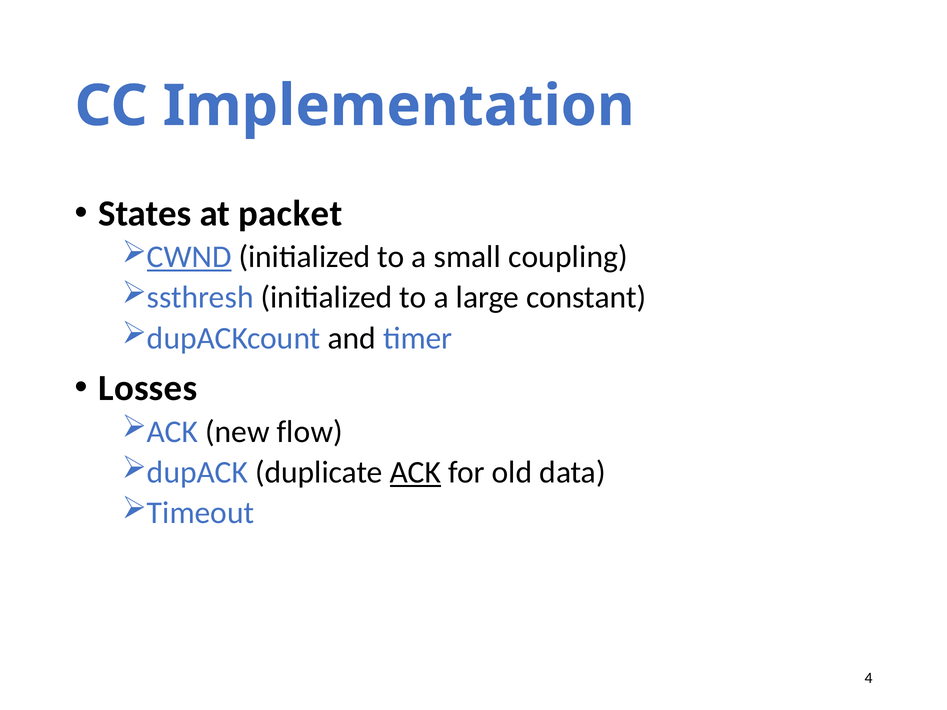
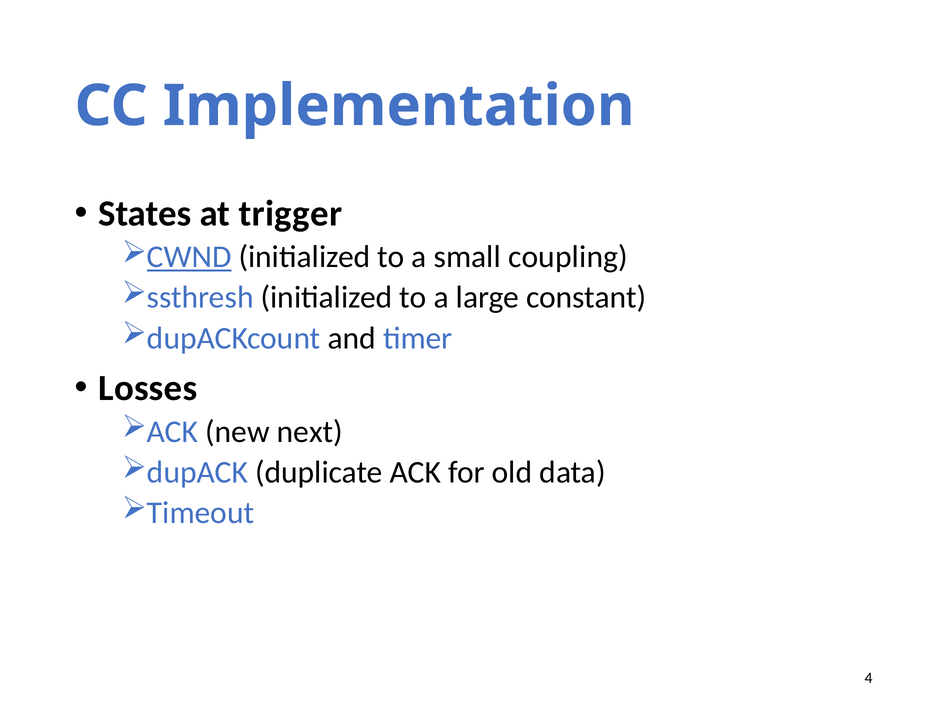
packet: packet -> trigger
flow: flow -> next
ACK at (415, 473) underline: present -> none
